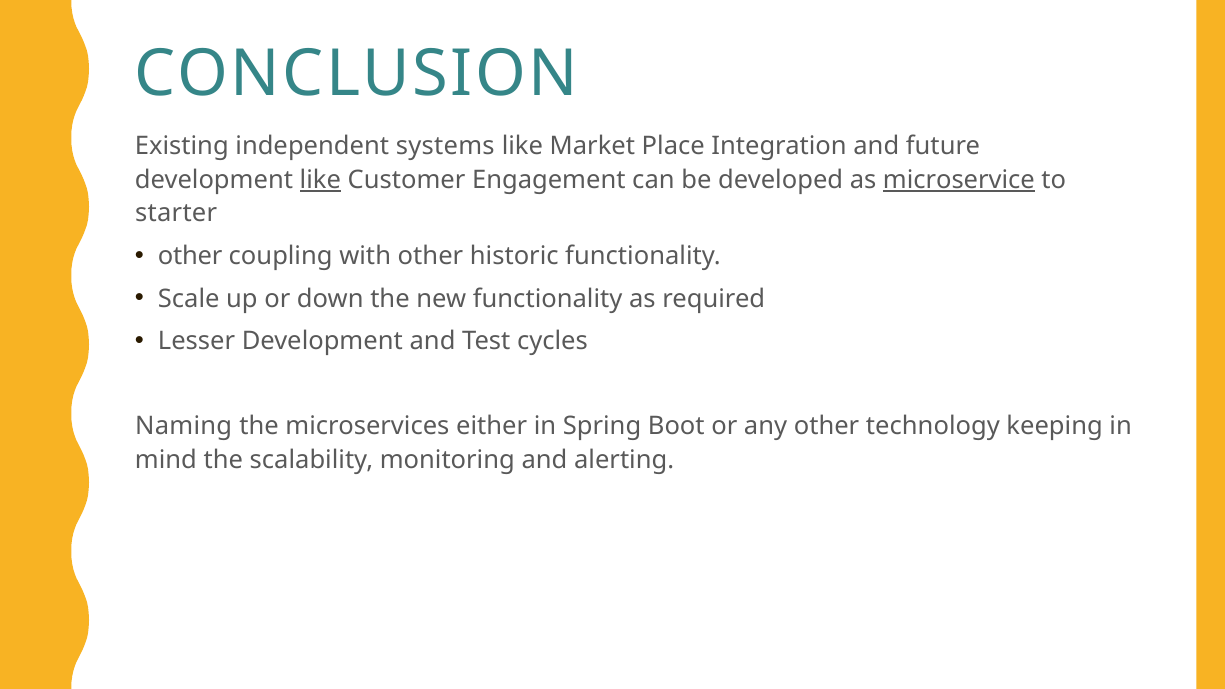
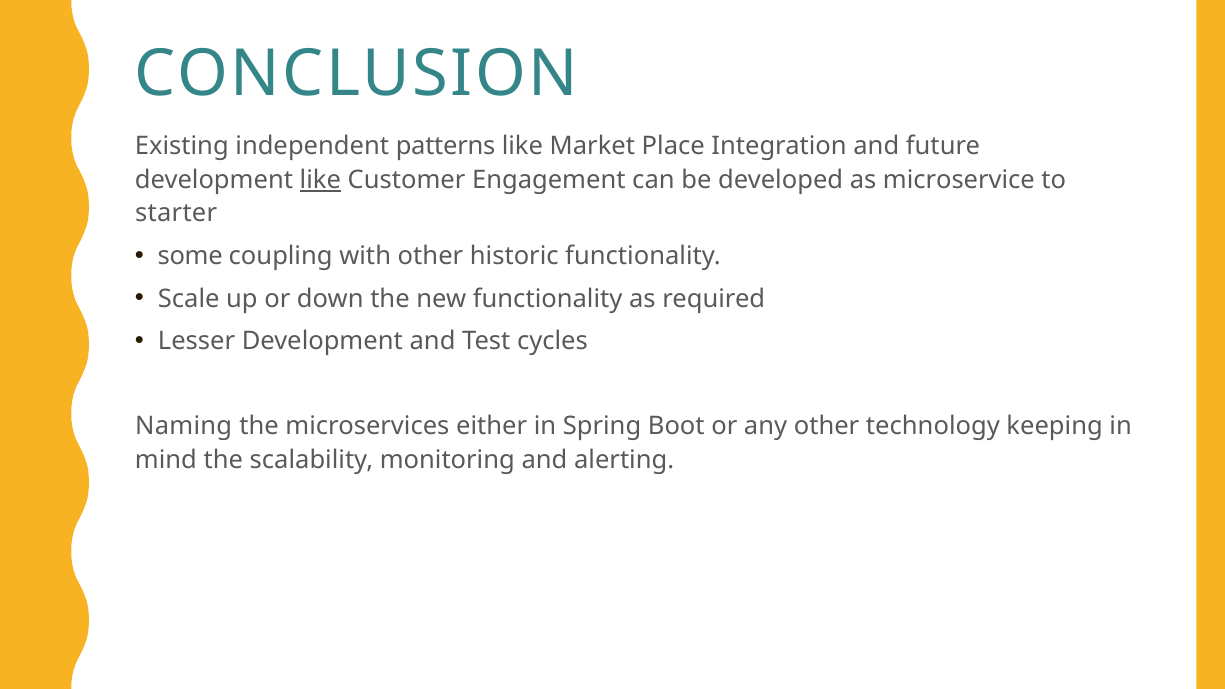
systems: systems -> patterns
microservice underline: present -> none
other at (190, 256): other -> some
